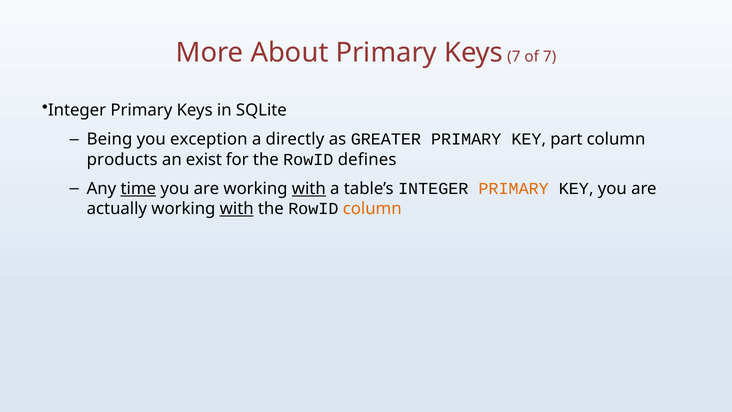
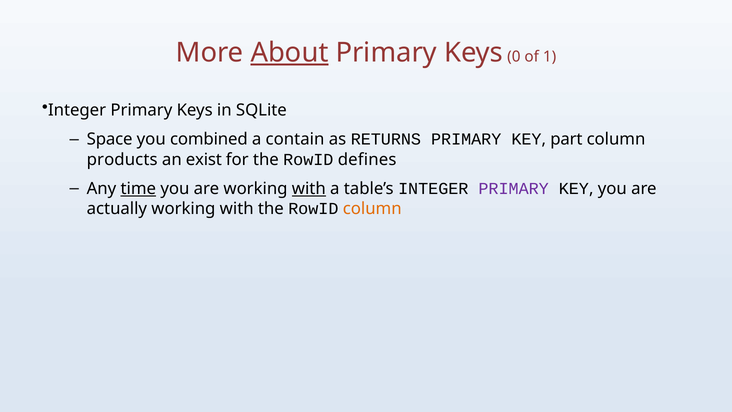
About underline: none -> present
Keys 7: 7 -> 0
of 7: 7 -> 1
Being: Being -> Space
exception: exception -> combined
directly: directly -> contain
GREATER: GREATER -> RETURNS
PRIMARY at (514, 189) colour: orange -> purple
with at (237, 209) underline: present -> none
